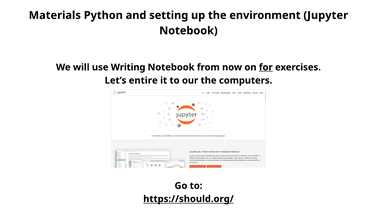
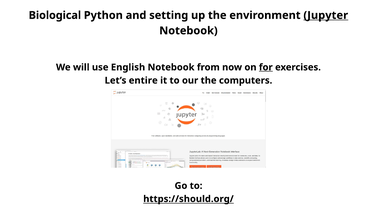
Materials: Materials -> Biological
Jupyter underline: none -> present
Writing: Writing -> English
